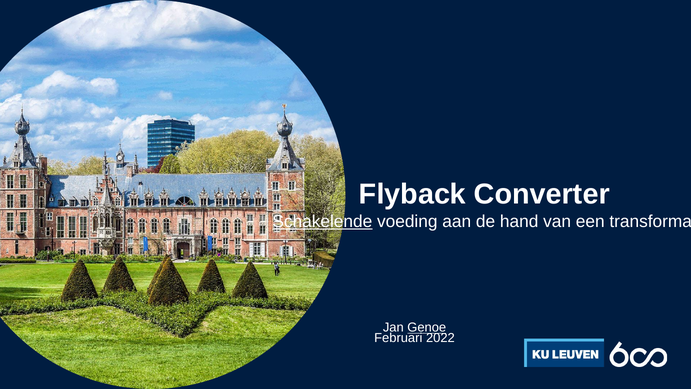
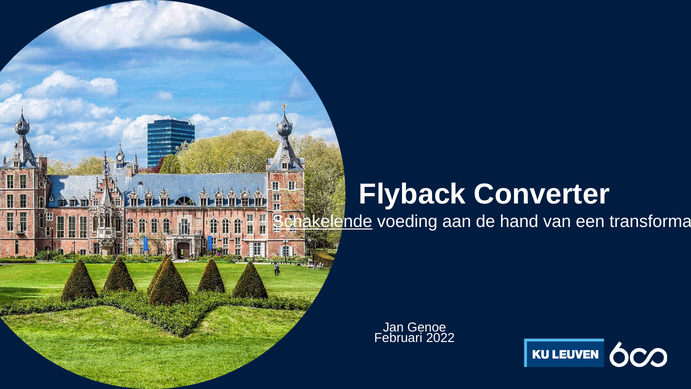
Genoe underline: present -> none
